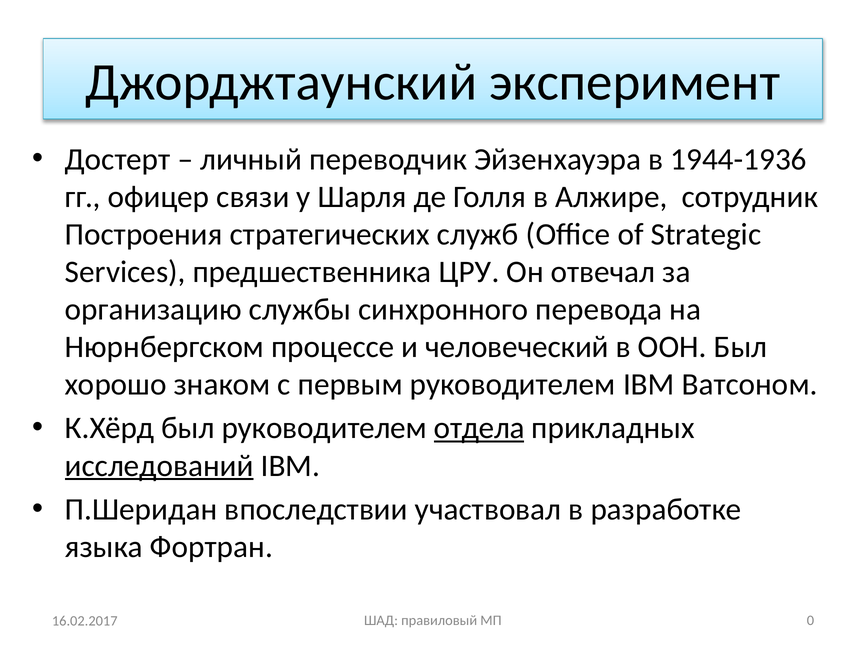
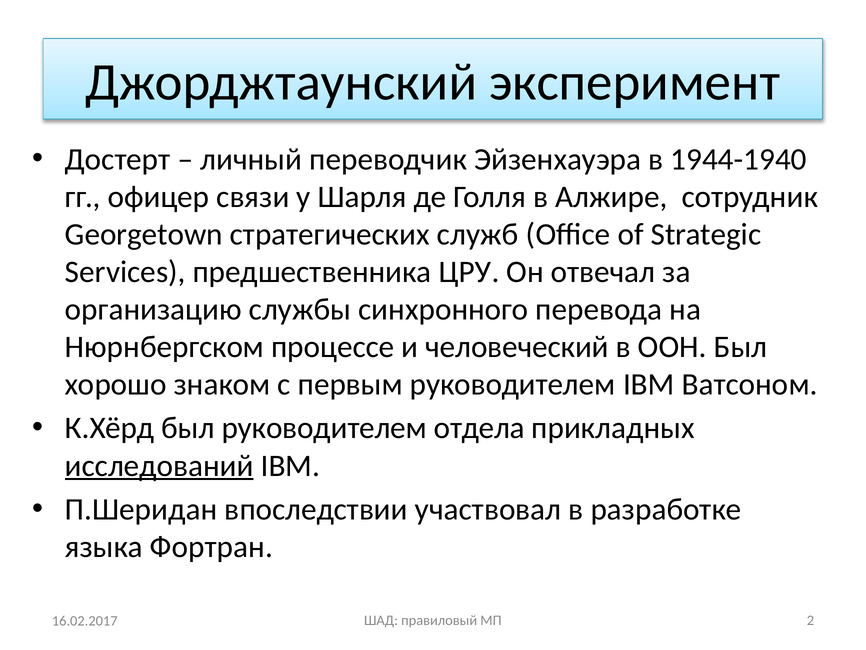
1944-1936: 1944-1936 -> 1944-1940
Построения: Построения -> Georgetown
отдела underline: present -> none
0: 0 -> 2
